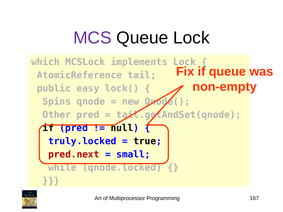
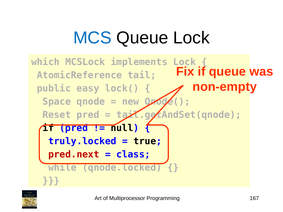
MCS colour: purple -> blue
Spins: Spins -> Space
Other: Other -> Reset
small: small -> class
